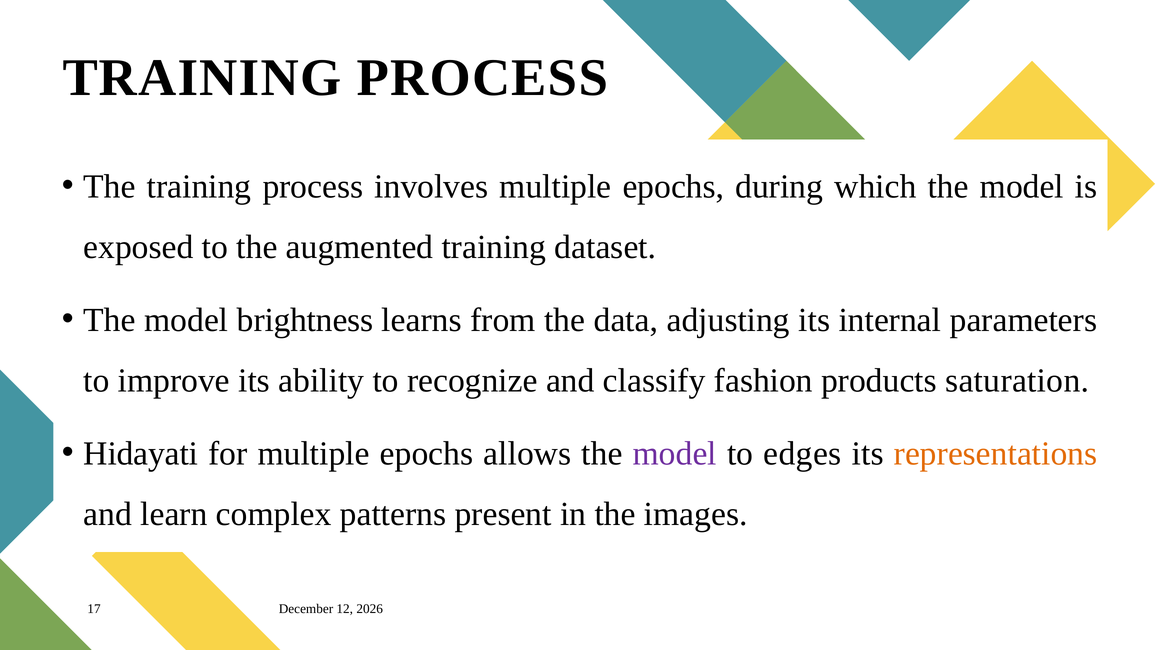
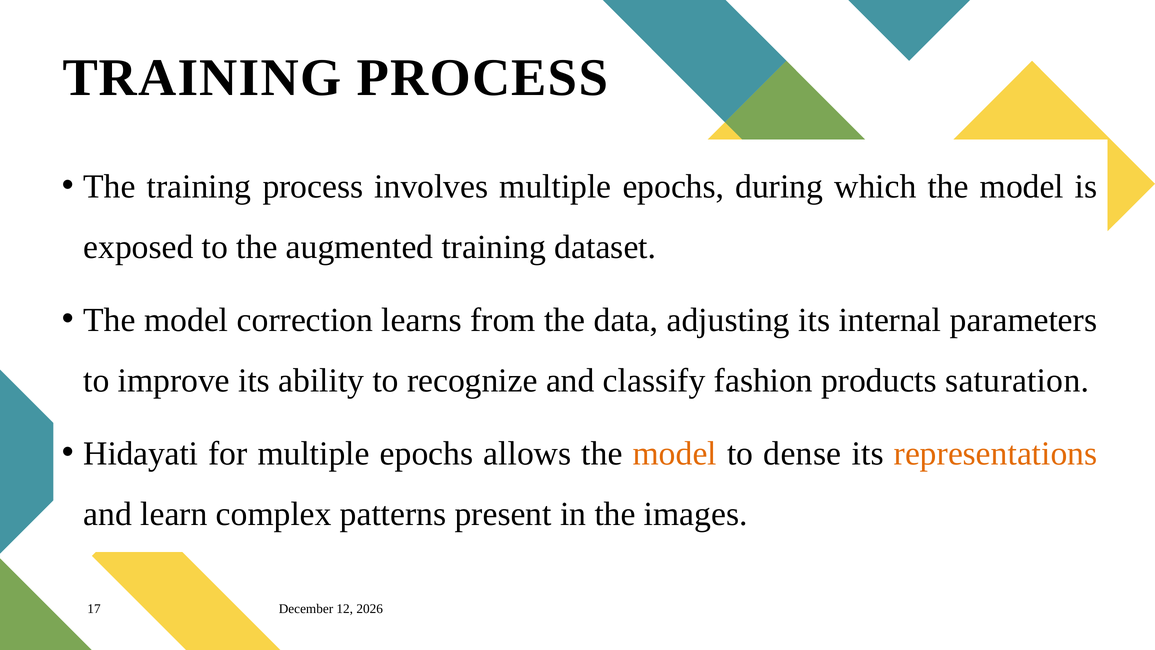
brightness: brightness -> correction
model at (675, 453) colour: purple -> orange
edges: edges -> dense
